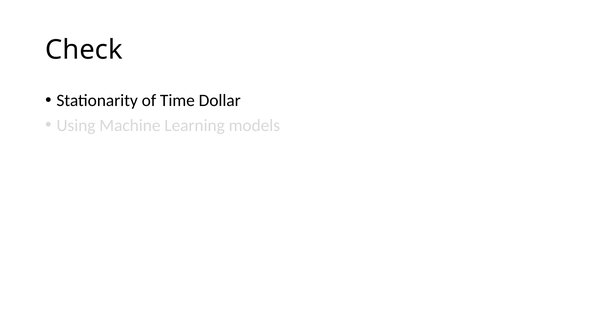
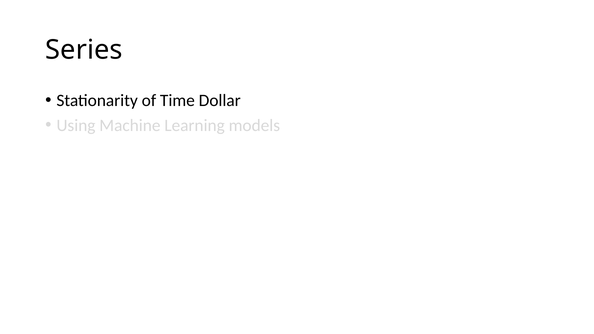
Check: Check -> Series
